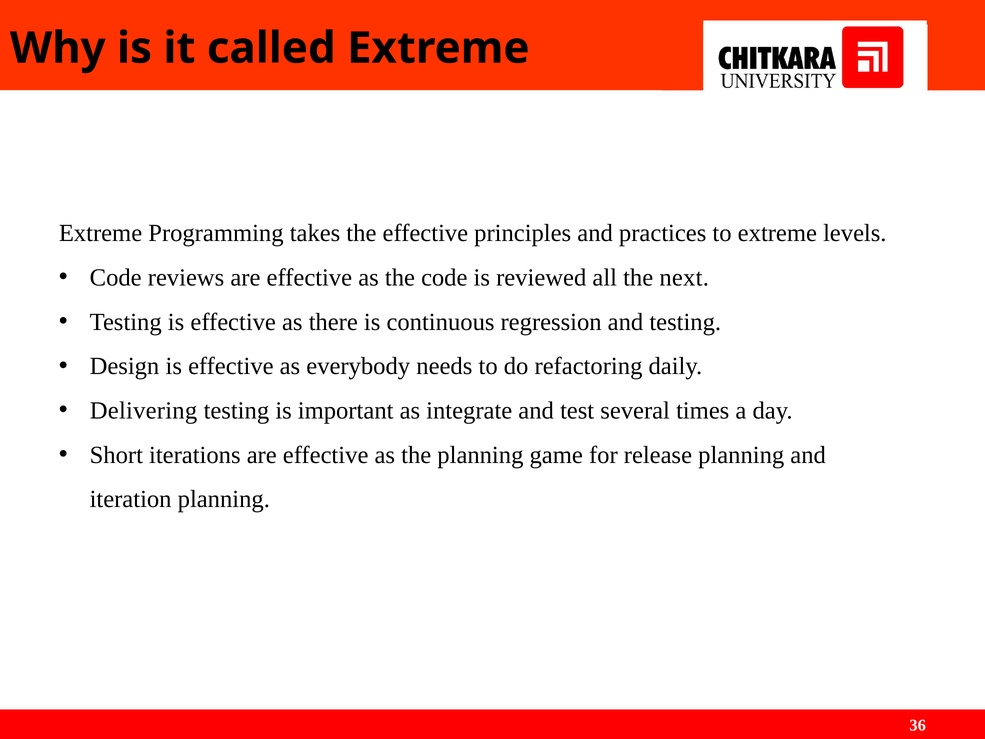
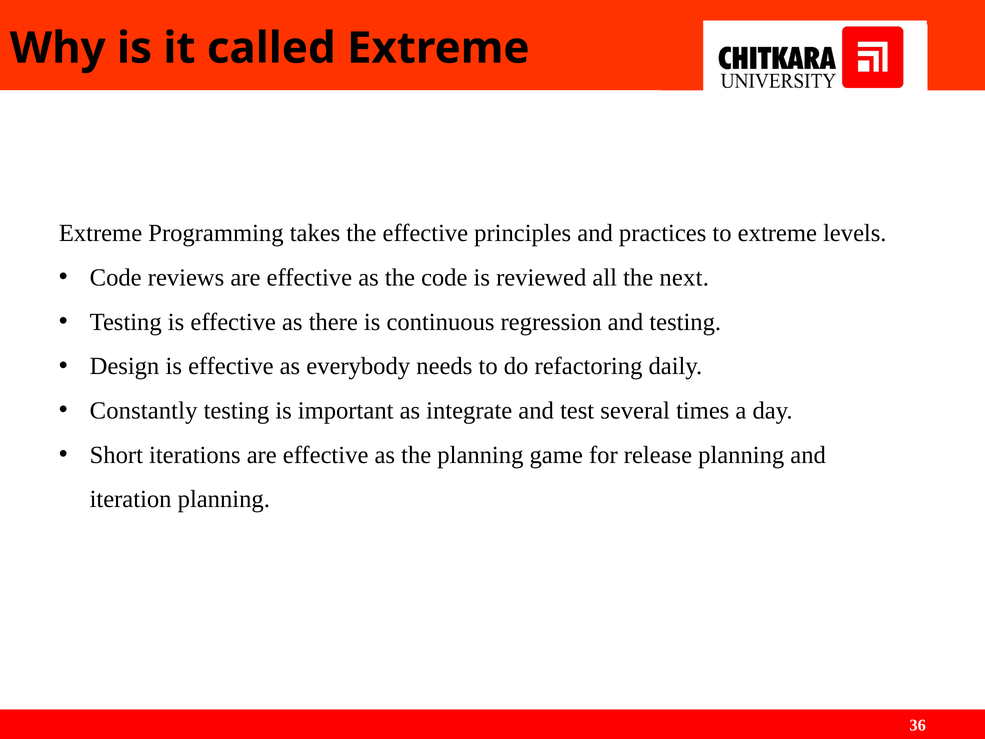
Delivering: Delivering -> Constantly
